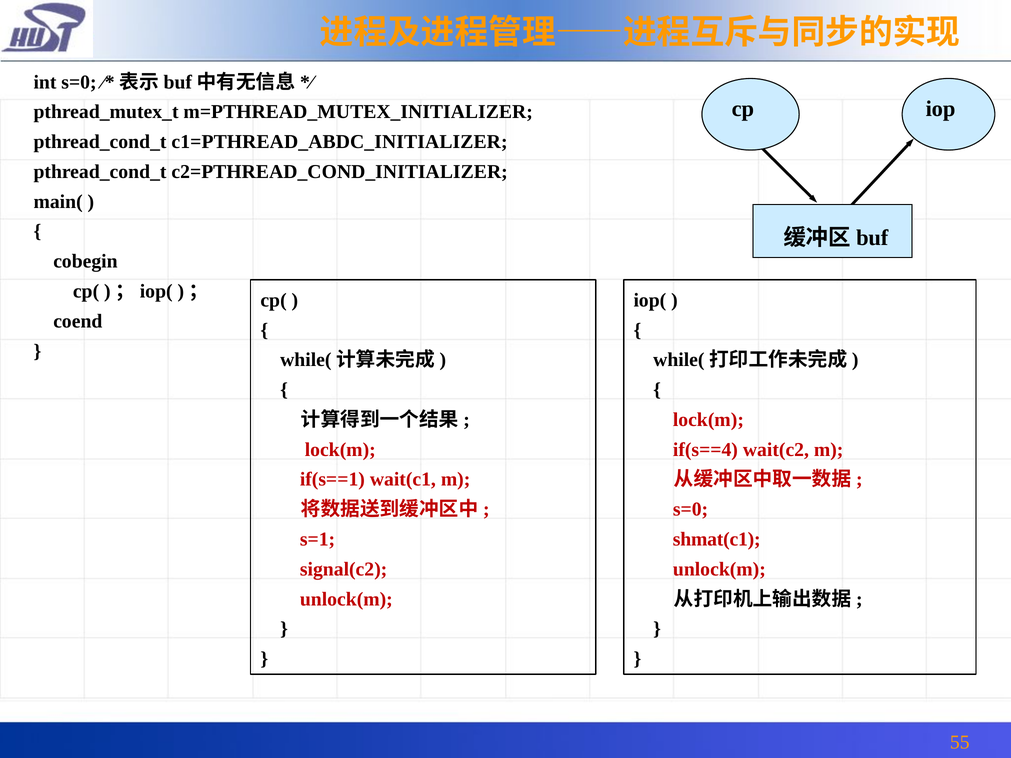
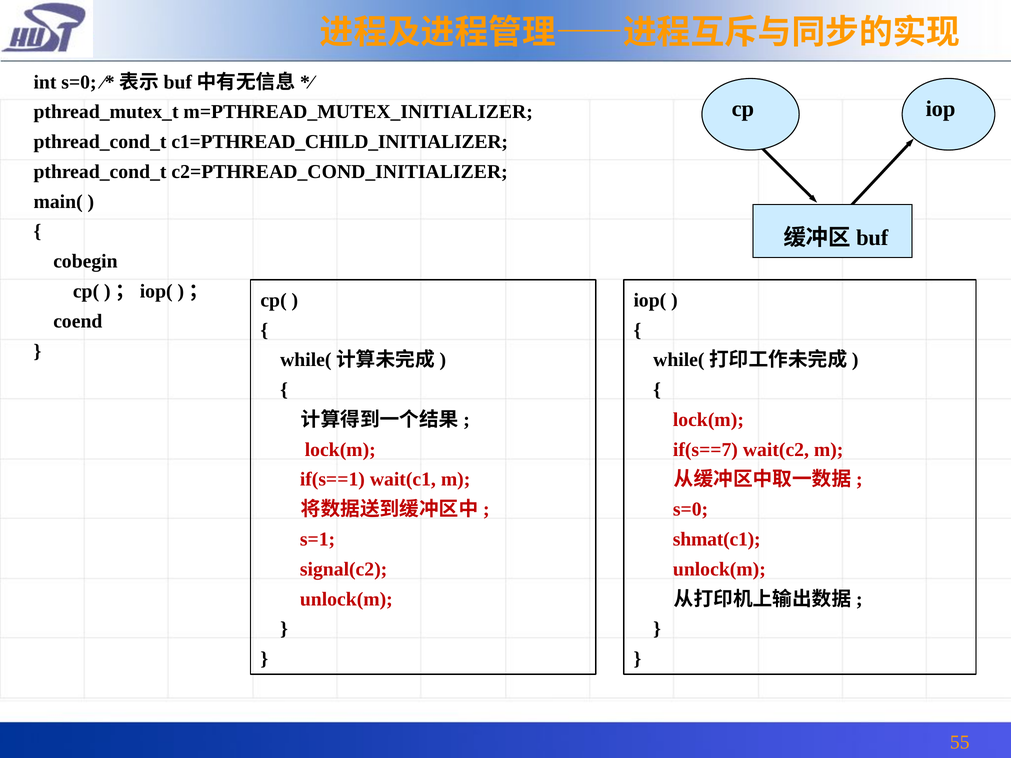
c1=PTHREAD_ABDC_INITIALIZER: c1=PTHREAD_ABDC_INITIALIZER -> c1=PTHREAD_CHILD_INITIALIZER
if(s==4: if(s==4 -> if(s==7
